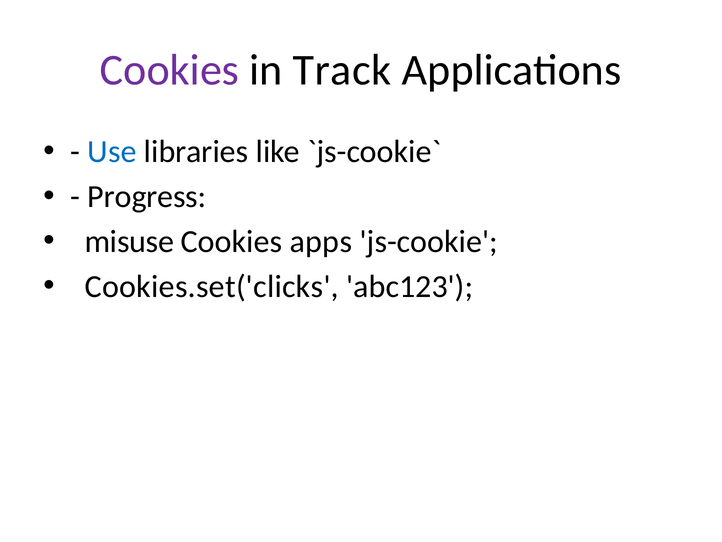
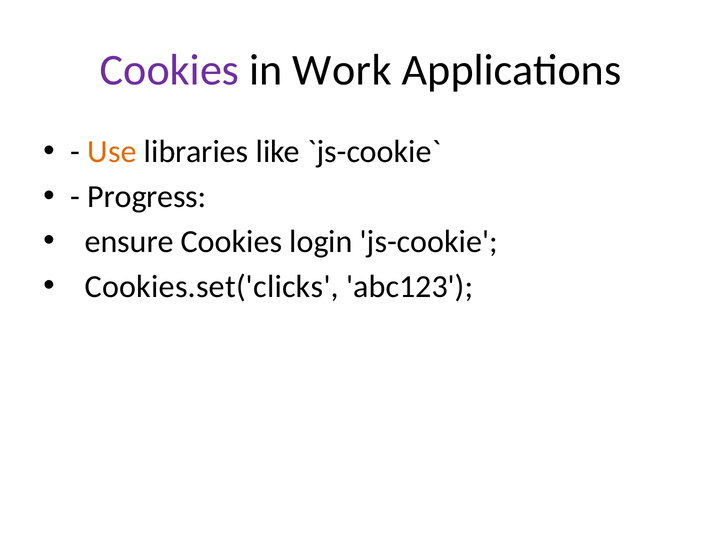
Track: Track -> Work
Use colour: blue -> orange
misuse: misuse -> ensure
apps: apps -> login
